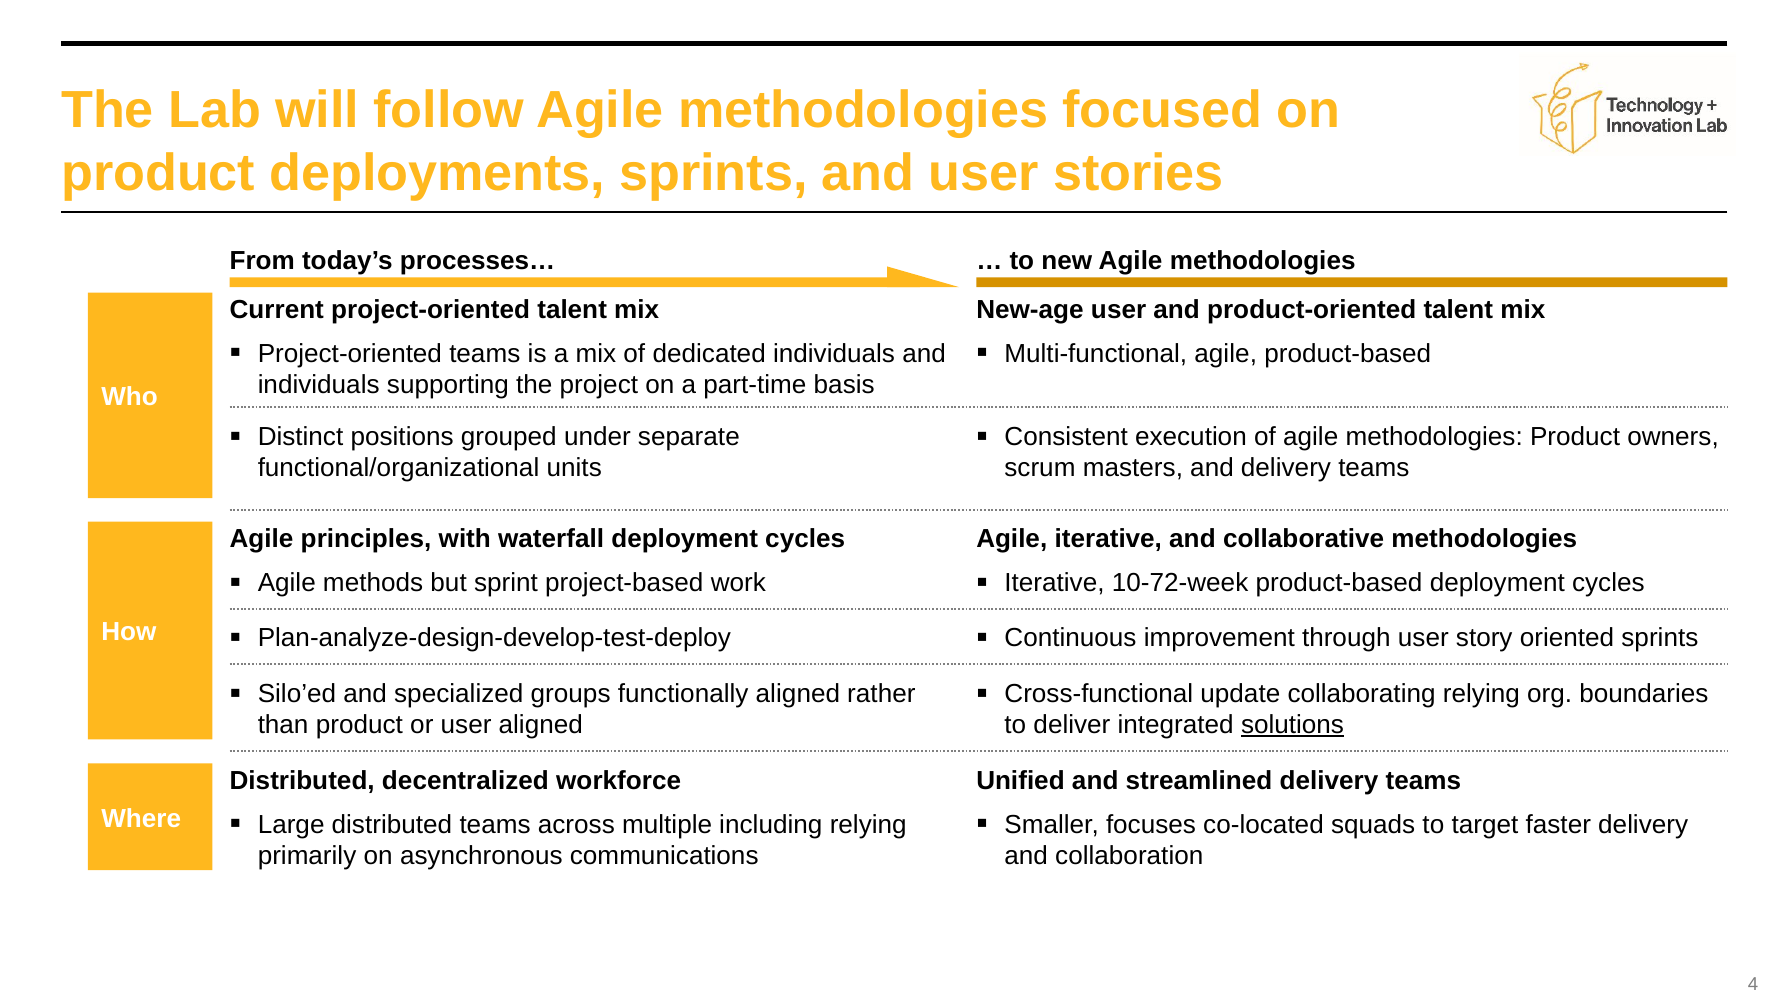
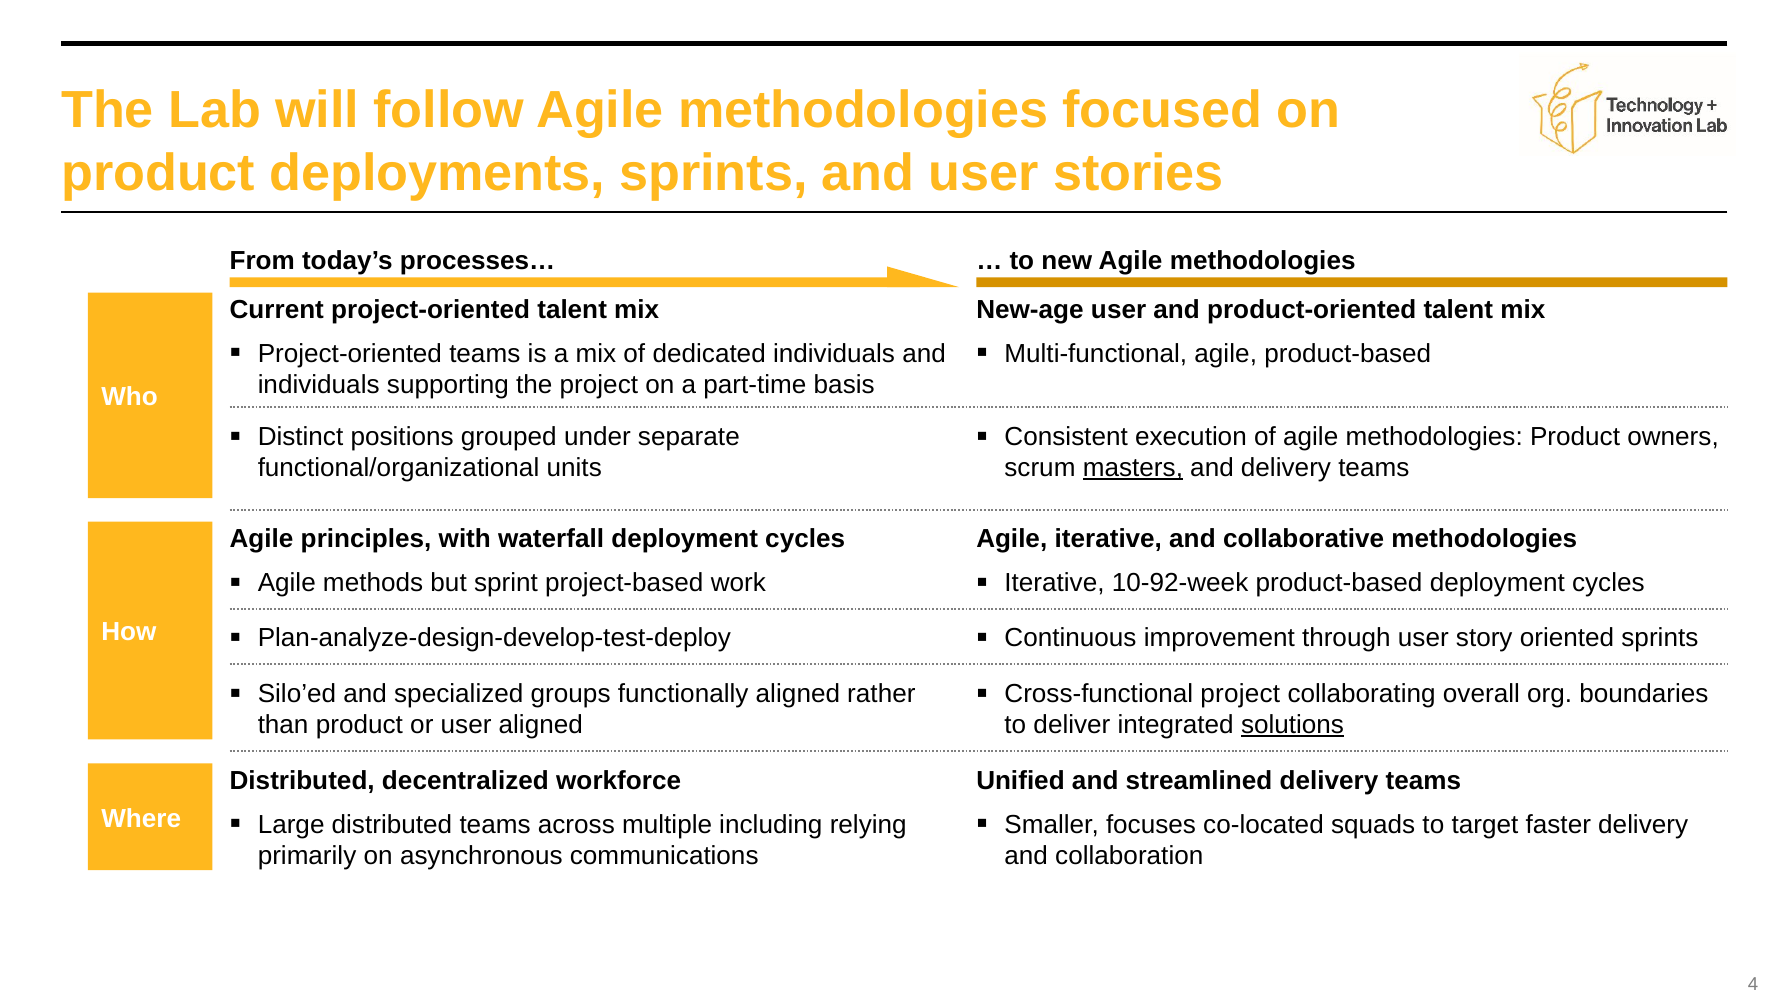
masters underline: none -> present
10-72-week: 10-72-week -> 10-92-week
Cross-functional update: update -> project
collaborating relying: relying -> overall
